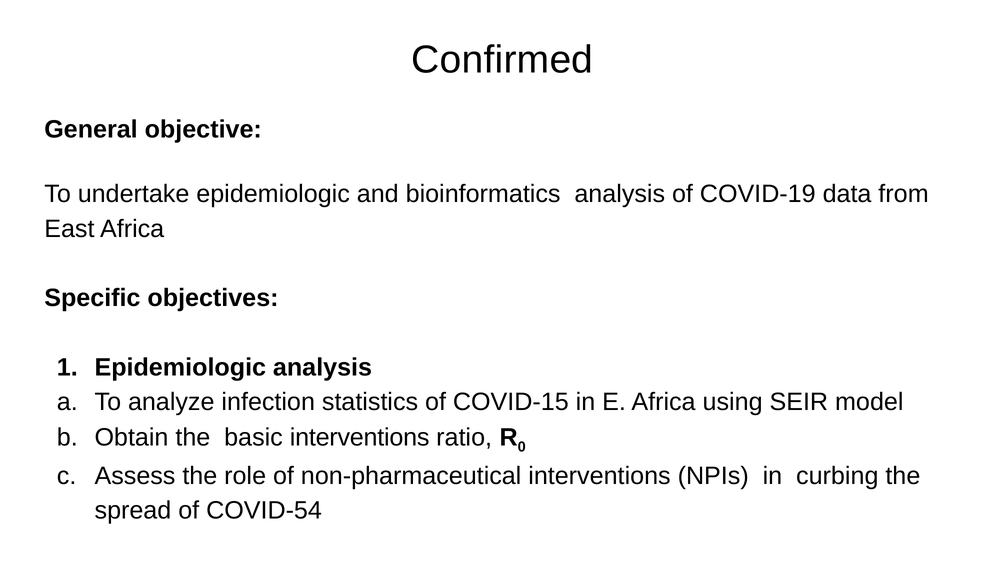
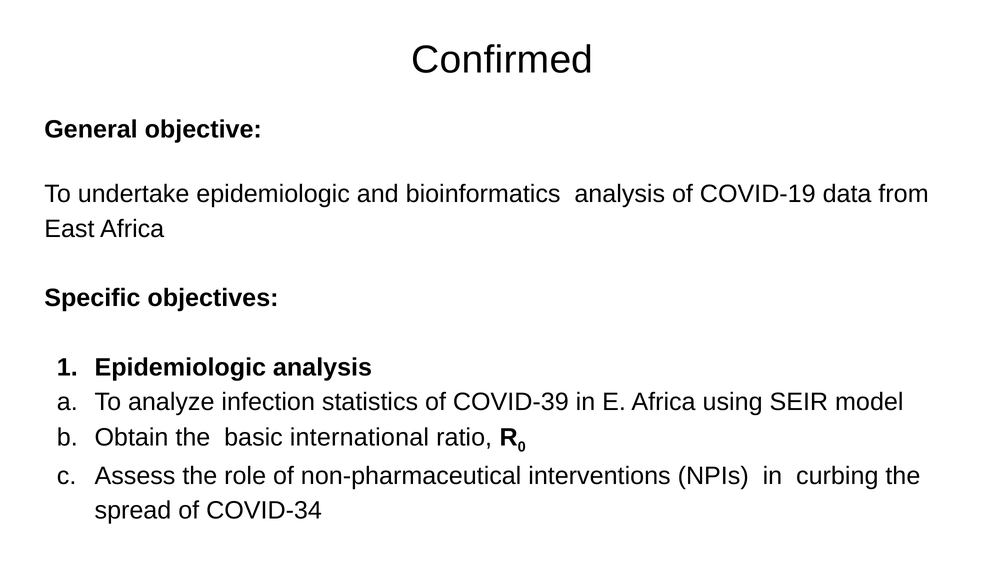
COVID-15: COVID-15 -> COVID-39
basic interventions: interventions -> international
COVID-54: COVID-54 -> COVID-34
